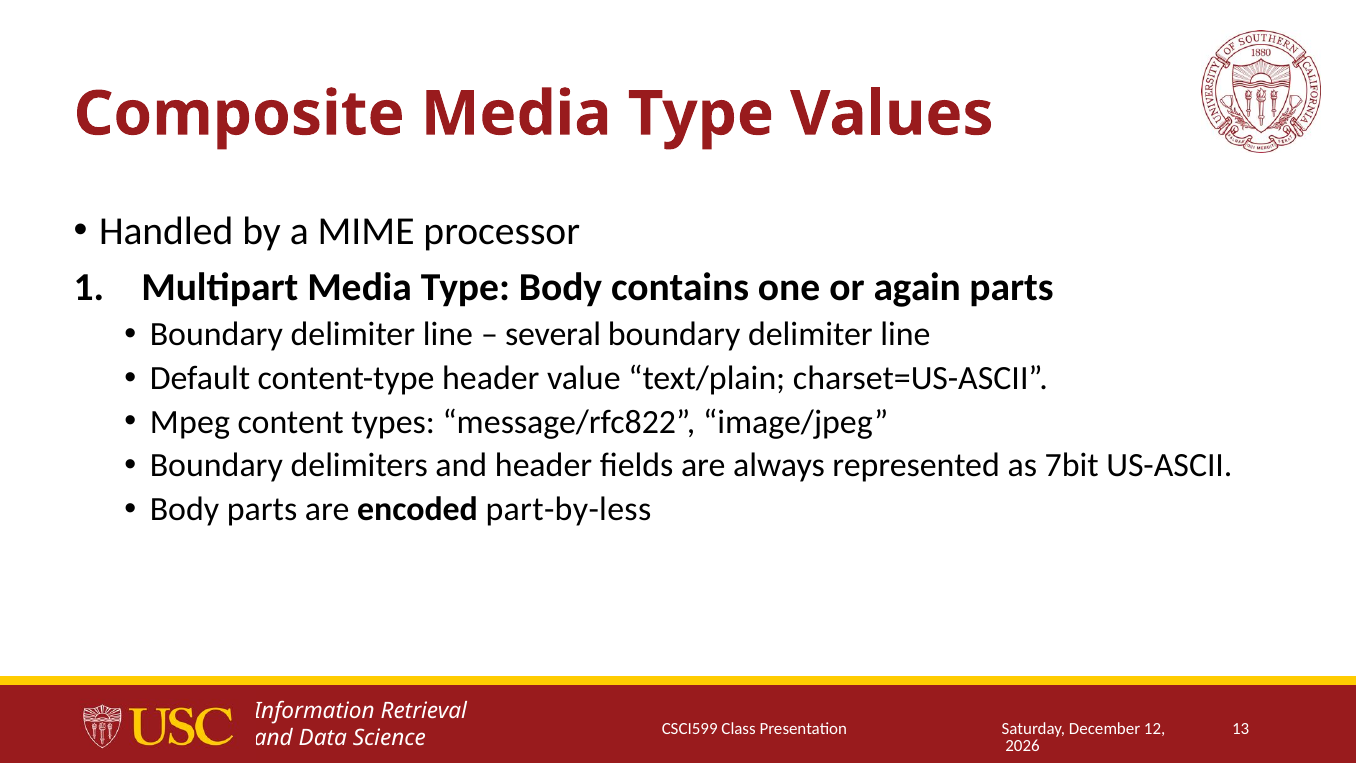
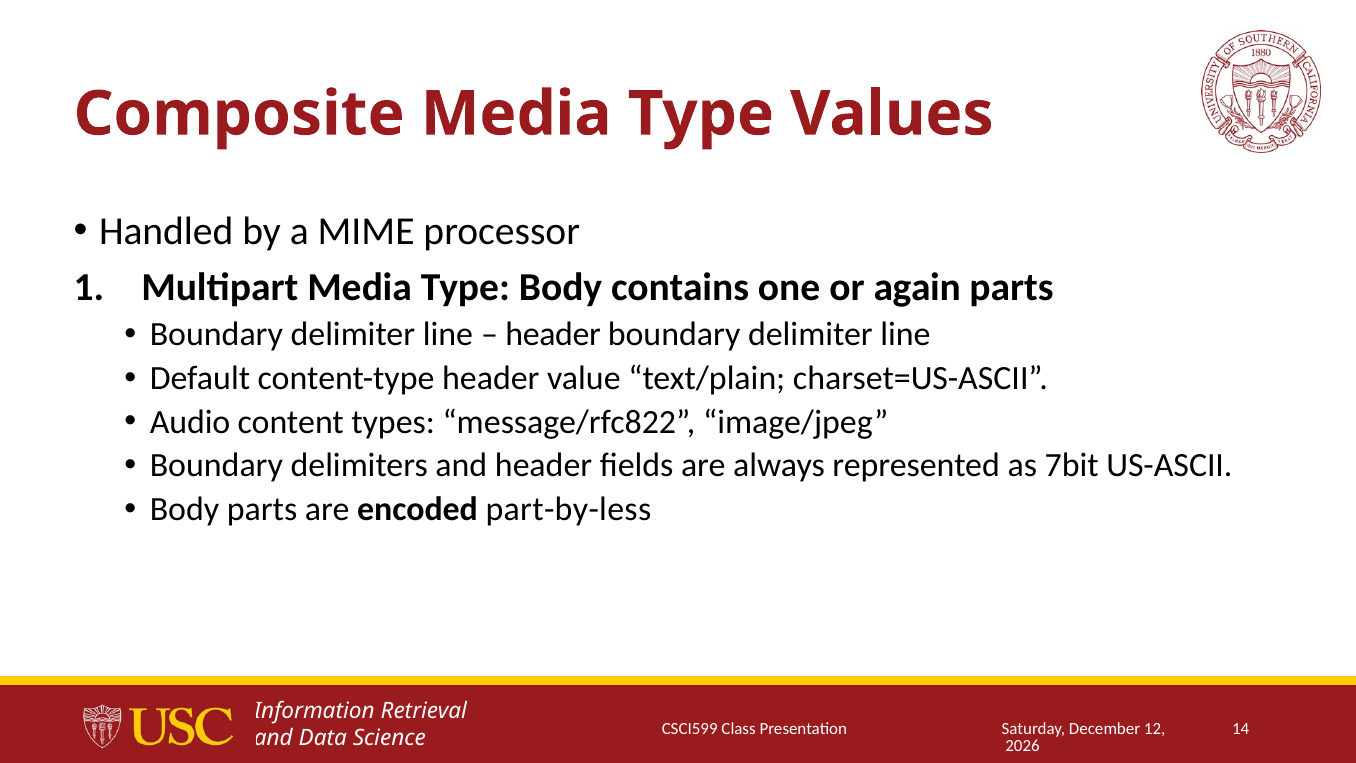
several at (553, 335): several -> header
Mpeg: Mpeg -> Audio
13: 13 -> 14
